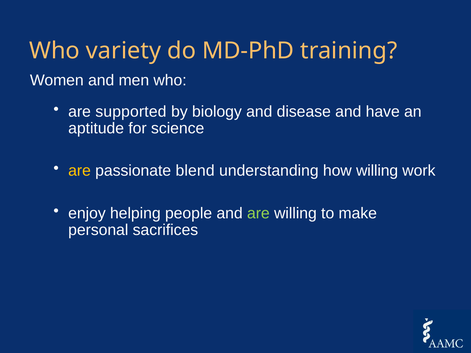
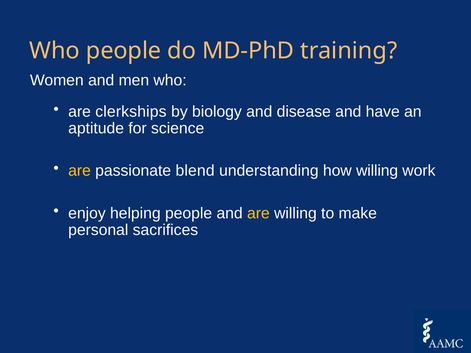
Who variety: variety -> people
supported: supported -> clerkships
are at (258, 213) colour: light green -> yellow
